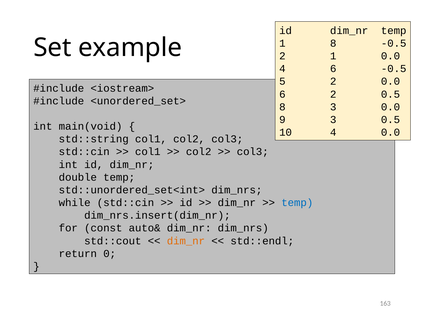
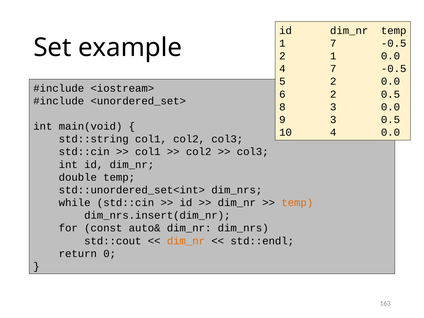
1 8: 8 -> 7
4 6: 6 -> 7
temp at (297, 203) colour: blue -> orange
